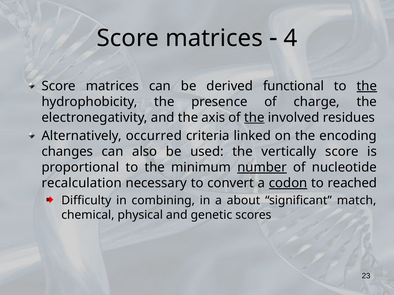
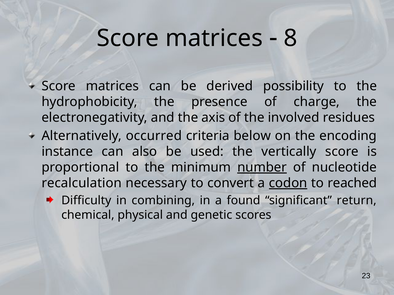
4: 4 -> 8
functional: functional -> possibility
the at (367, 86) underline: present -> none
the at (254, 118) underline: present -> none
linked: linked -> below
changes: changes -> instance
about: about -> found
match: match -> return
